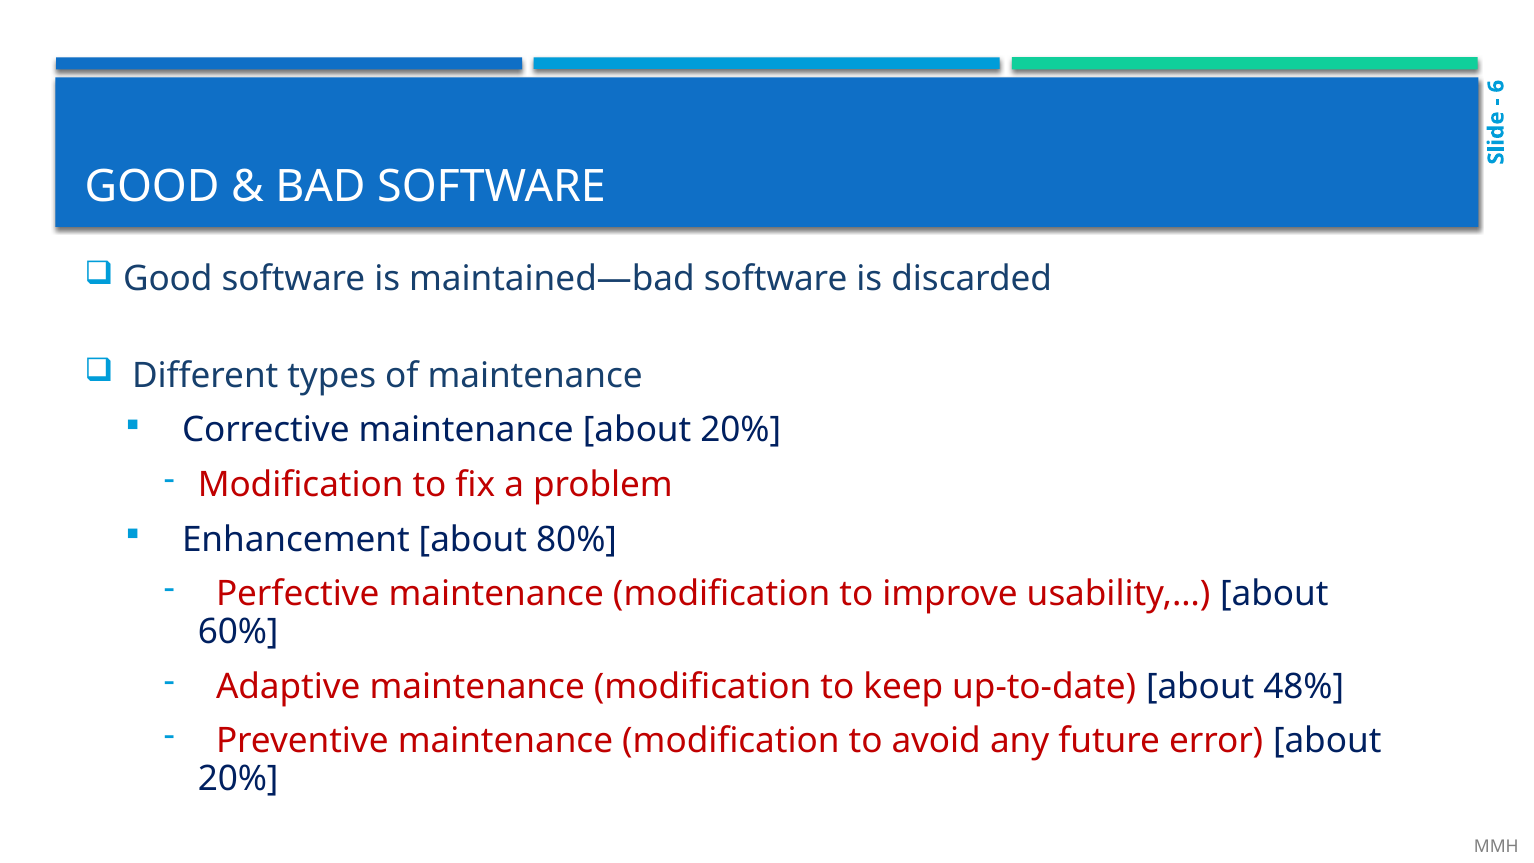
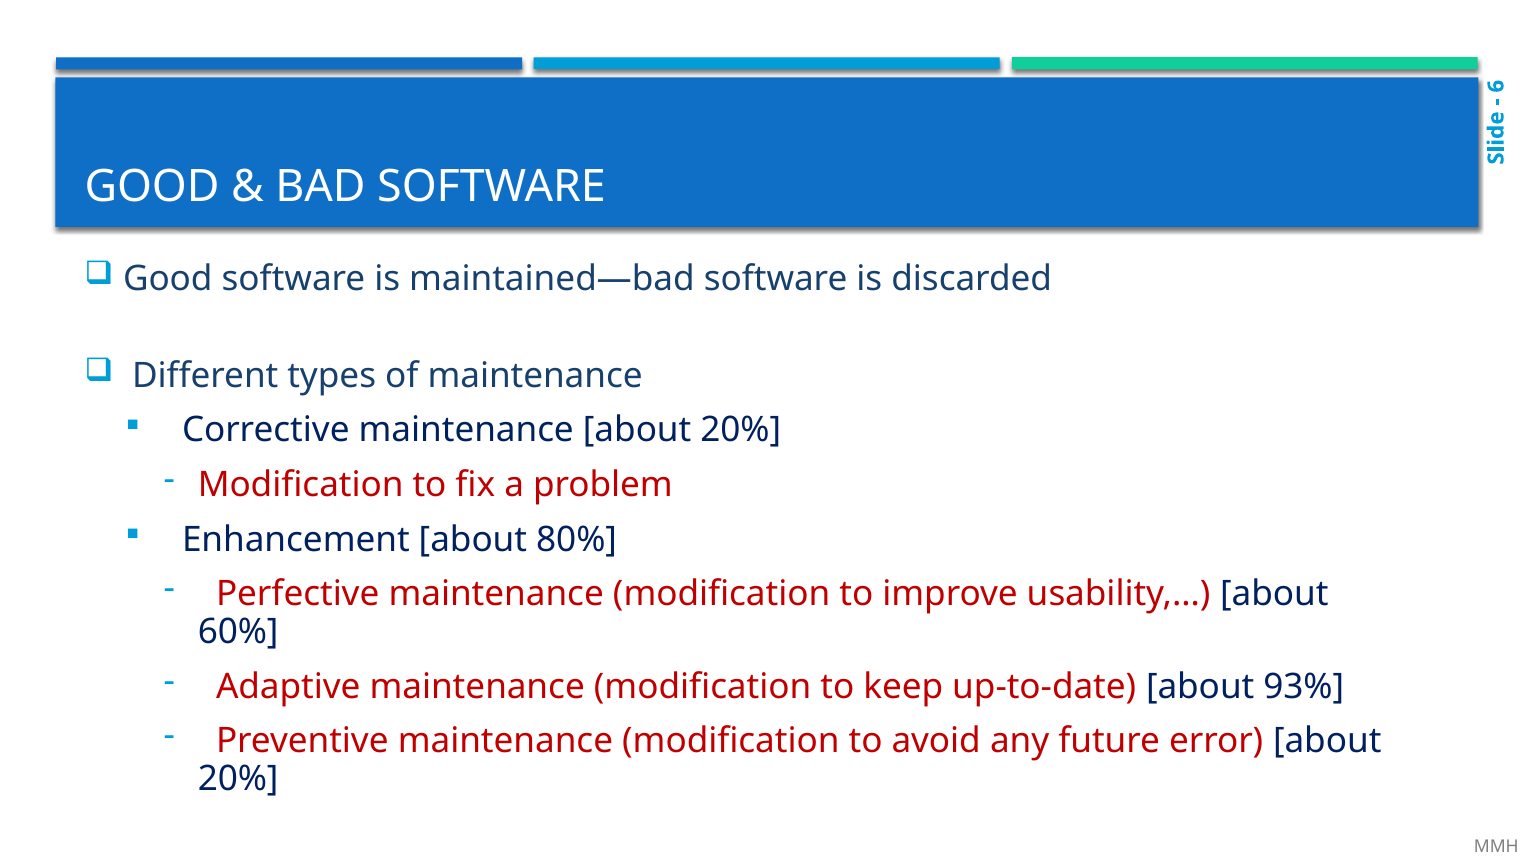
48%: 48% -> 93%
